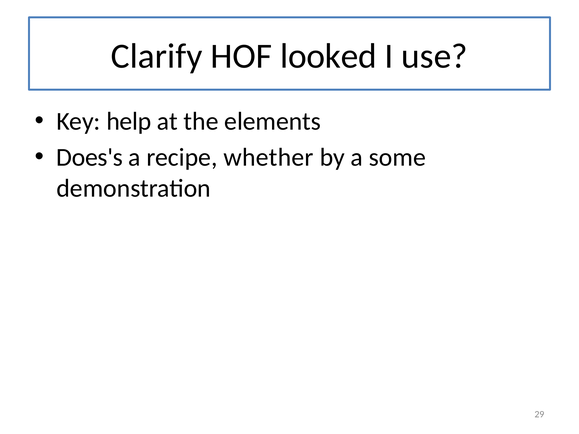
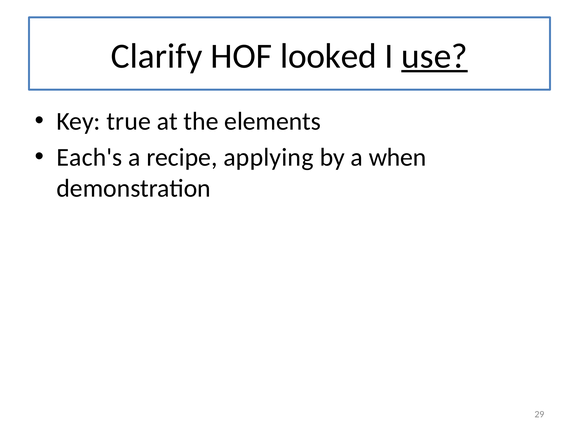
use underline: none -> present
help: help -> true
Does's: Does's -> Each's
whether: whether -> applying
some: some -> when
